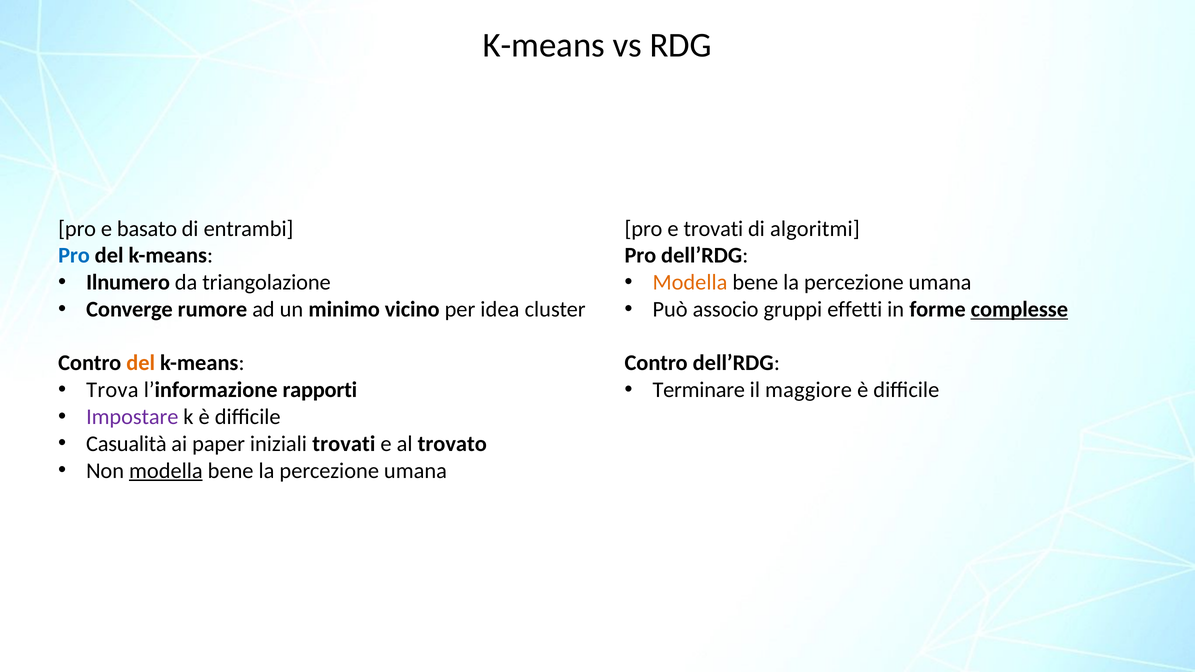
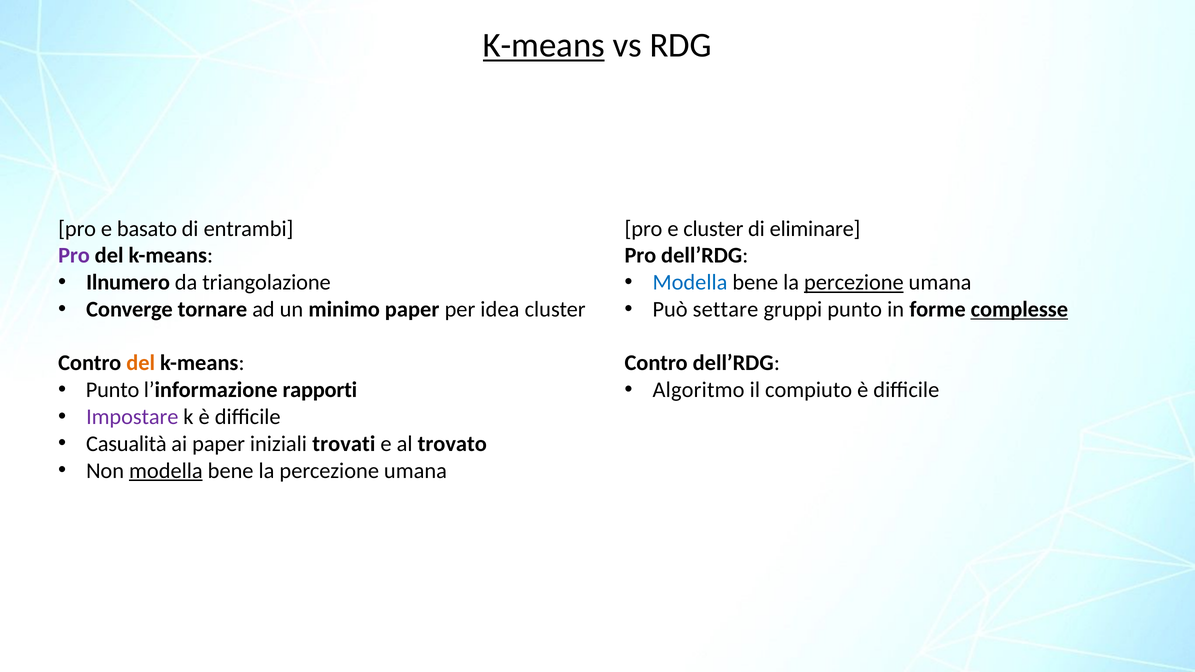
K-means at (544, 45) underline: none -> present
e trovati: trovati -> cluster
algoritmi: algoritmi -> eliminare
Pro at (74, 256) colour: blue -> purple
Modella at (690, 283) colour: orange -> blue
percezione at (854, 283) underline: none -> present
rumore: rumore -> tornare
minimo vicino: vicino -> paper
associo: associo -> settare
gruppi effetti: effetti -> punto
Trova at (112, 390): Trova -> Punto
Terminare: Terminare -> Algoritmo
maggiore: maggiore -> compiuto
